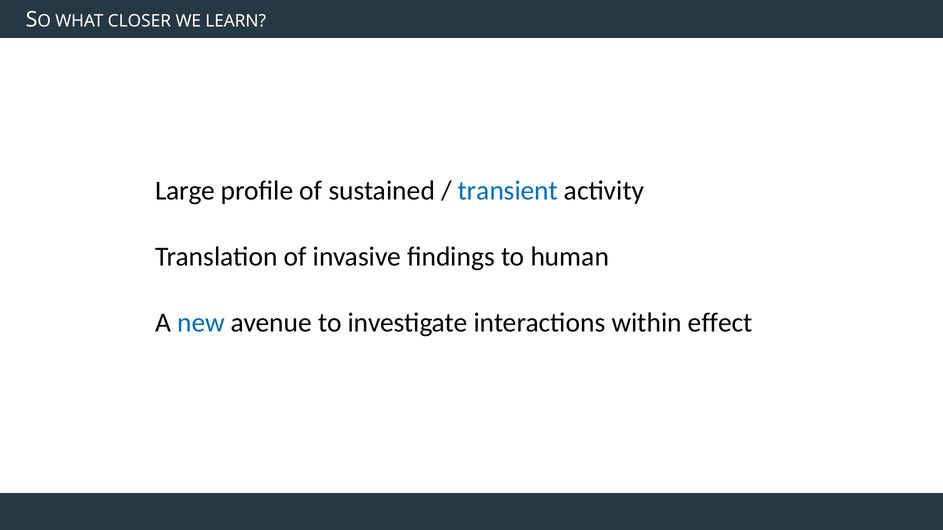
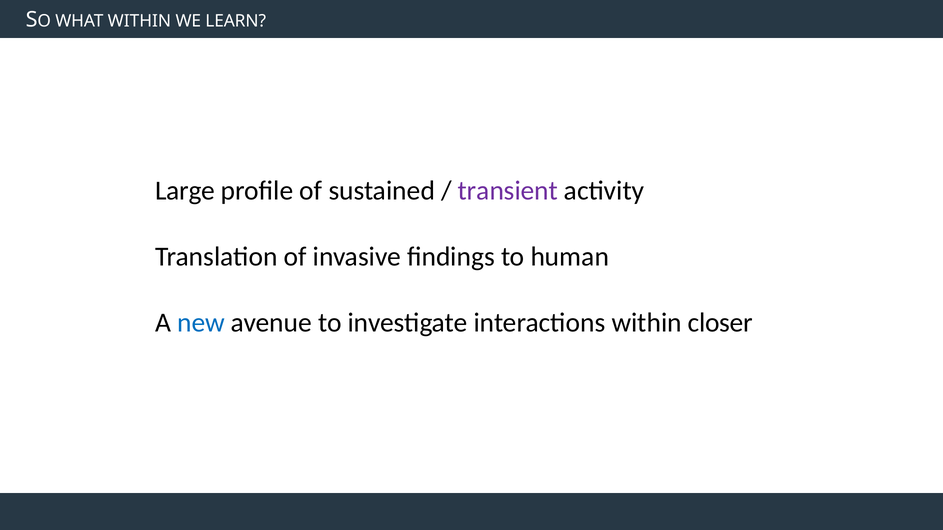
WHAT CLOSER: CLOSER -> WITHIN
transient colour: blue -> purple
effect: effect -> closer
